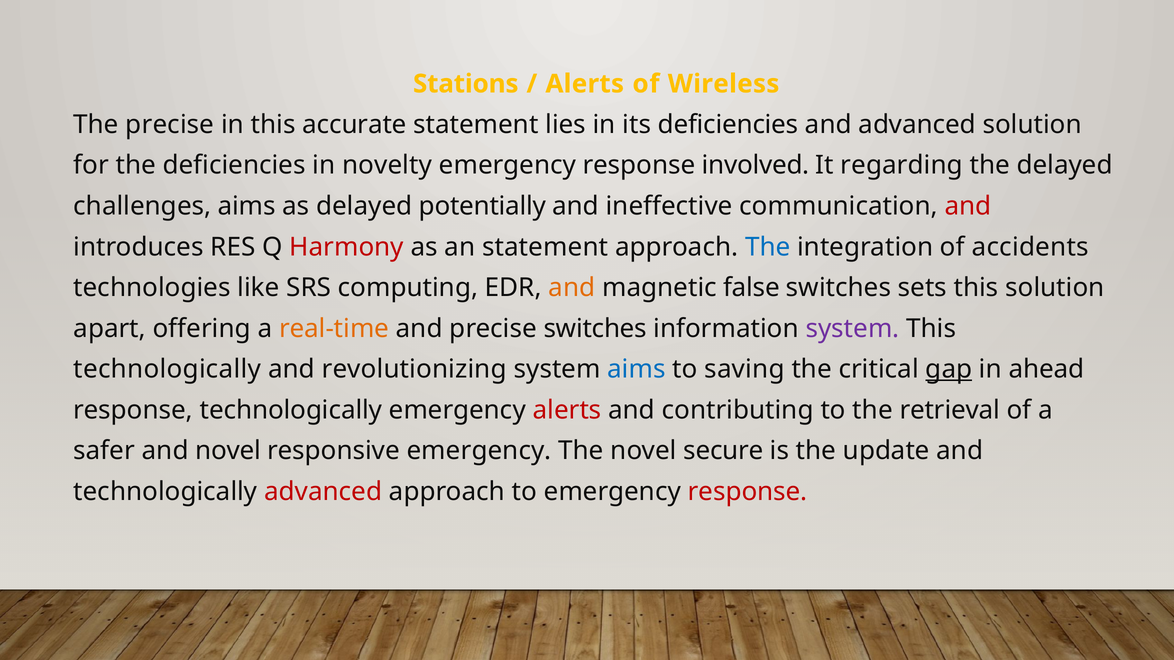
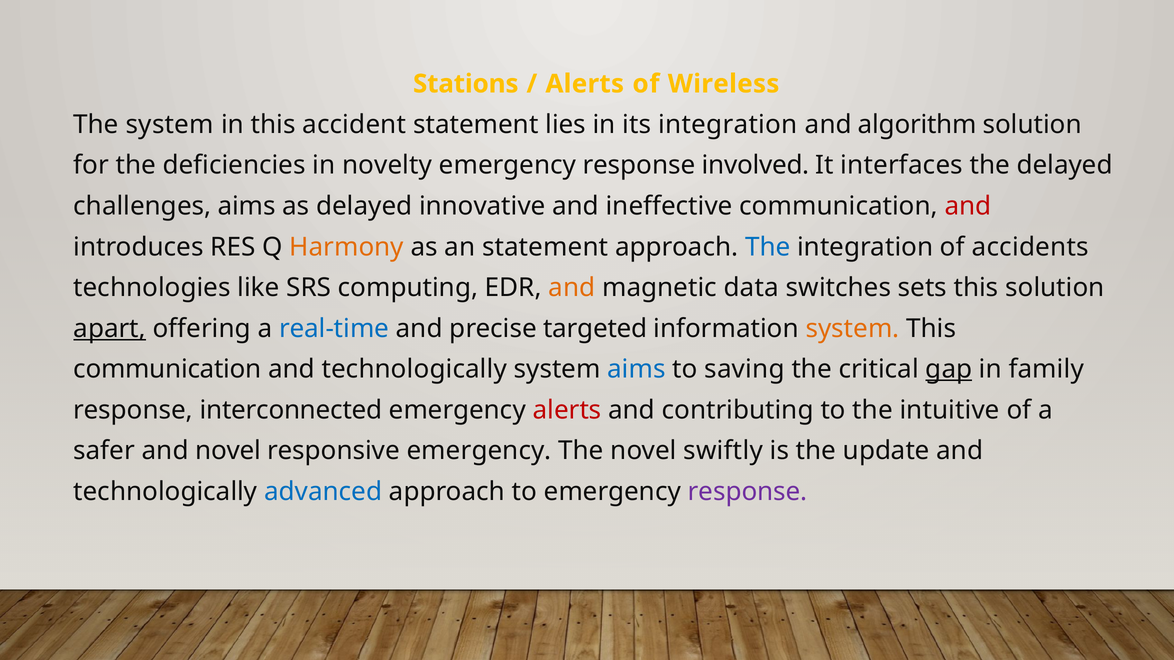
The precise: precise -> system
accurate: accurate -> accident
its deficiencies: deficiencies -> integration
and advanced: advanced -> algorithm
regarding: regarding -> interfaces
potentially: potentially -> innovative
Harmony colour: red -> orange
false: false -> data
apart underline: none -> present
real-time colour: orange -> blue
precise switches: switches -> targeted
system at (852, 329) colour: purple -> orange
technologically at (167, 369): technologically -> communication
revolutionizing at (414, 369): revolutionizing -> technologically
ahead: ahead -> family
response technologically: technologically -> interconnected
retrieval: retrieval -> intuitive
secure: secure -> swiftly
advanced at (323, 492) colour: red -> blue
response at (748, 492) colour: red -> purple
